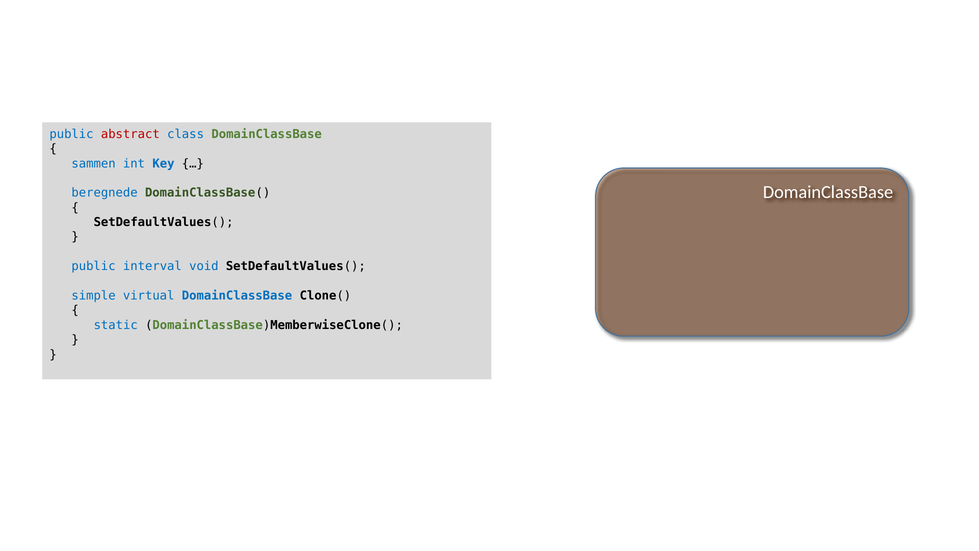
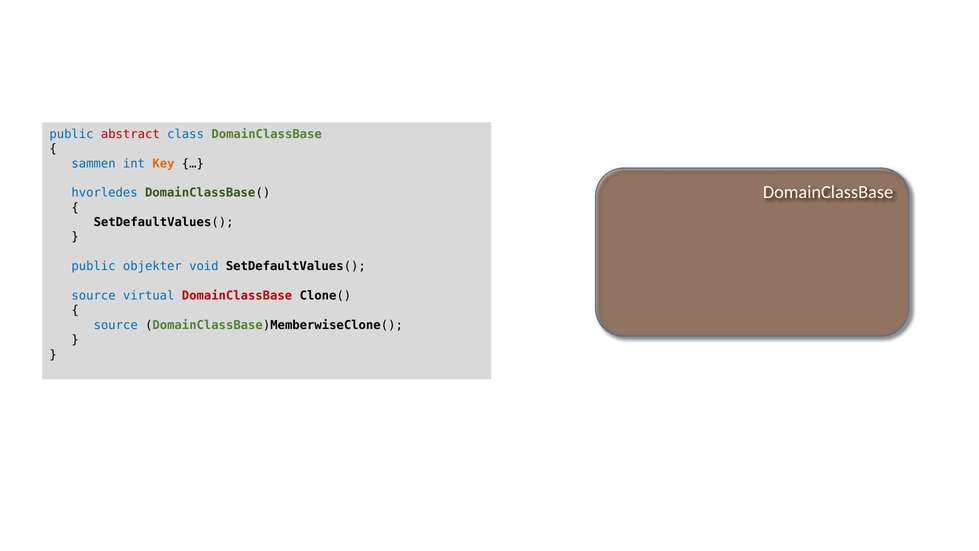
Key colour: blue -> orange
beregnede: beregnede -> hvorledes
interval: interval -> objekter
simple at (94, 296): simple -> source
DomainClassBase at (237, 296) colour: blue -> red
static at (116, 325): static -> source
